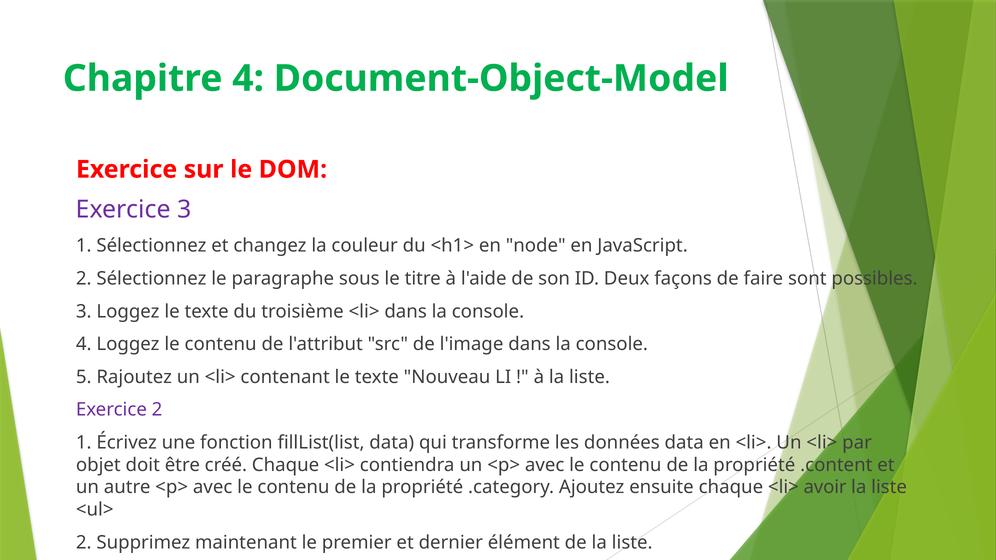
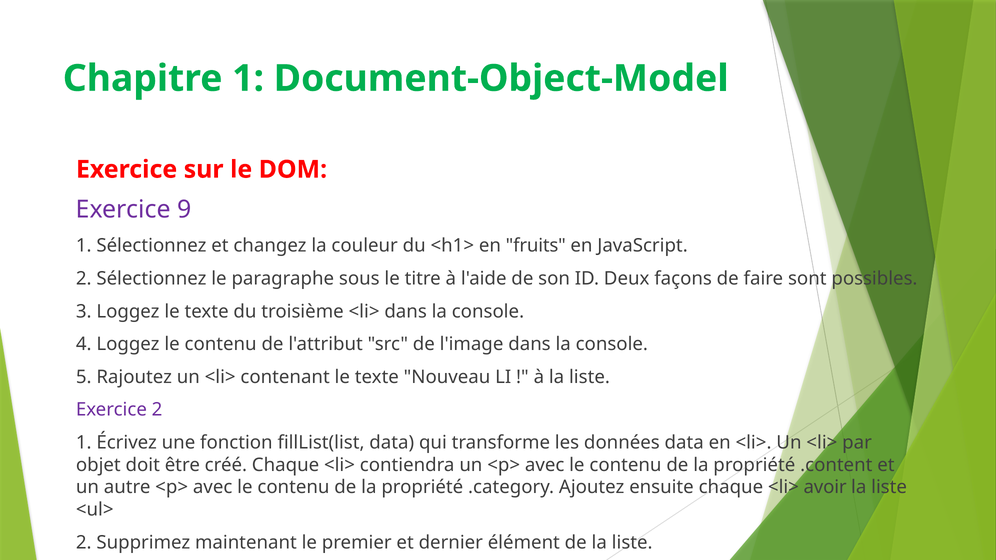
Chapitre 4: 4 -> 1
Exercice 3: 3 -> 9
node: node -> fruits
